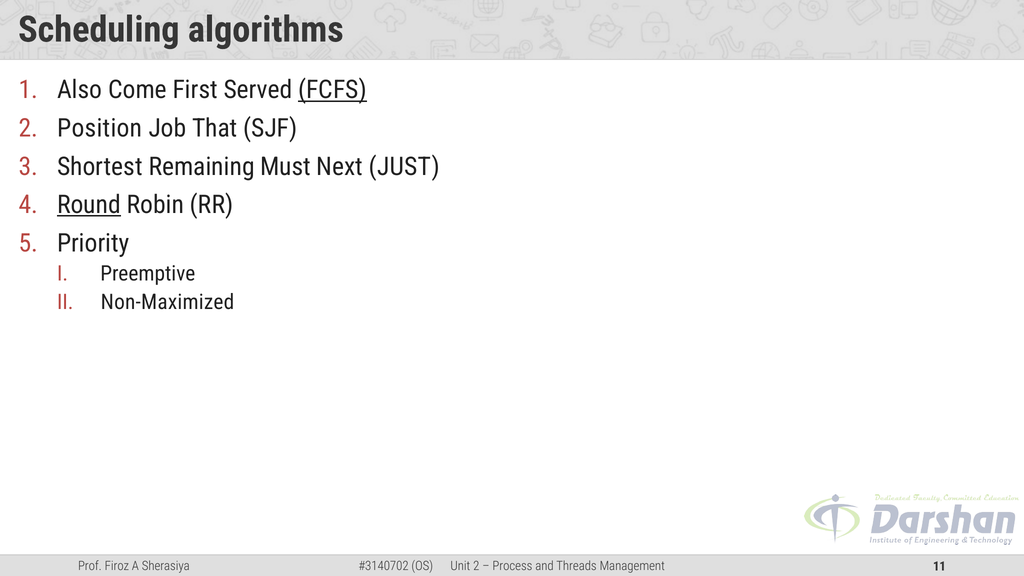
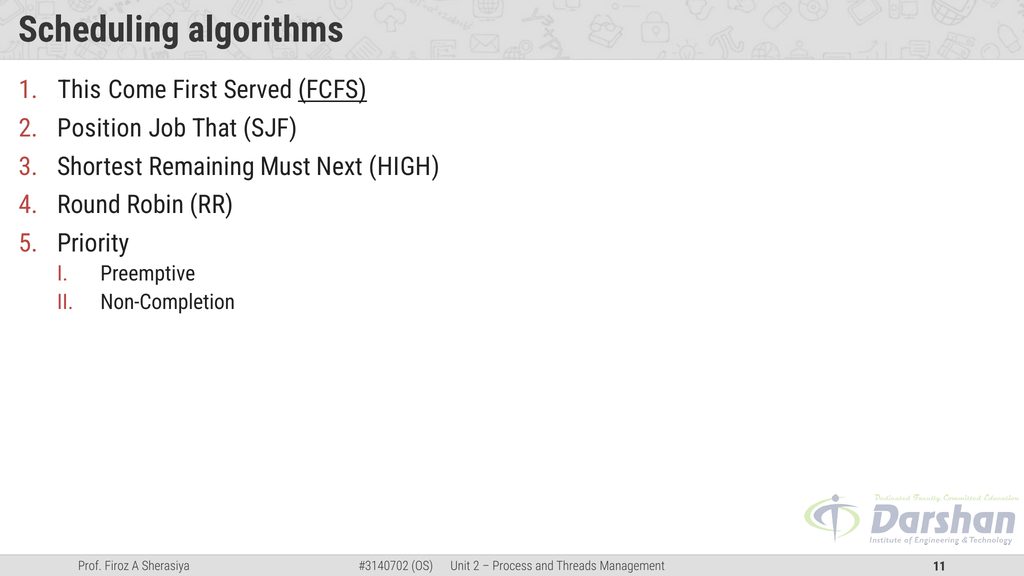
Also: Also -> This
JUST: JUST -> HIGH
Round underline: present -> none
Non-Maximized: Non-Maximized -> Non-Completion
